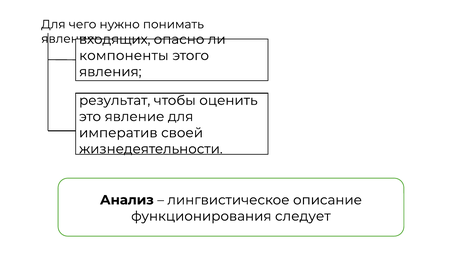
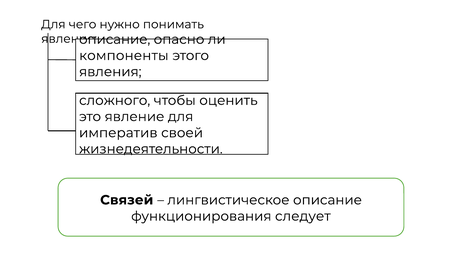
входящих at (115, 39): входящих -> описание
результат: результат -> сложного
Анализ: Анализ -> Связей
